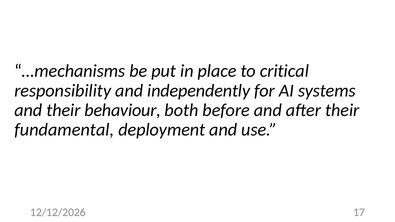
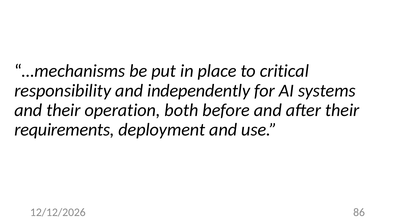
behaviour: behaviour -> operation
fundamental: fundamental -> requirements
17: 17 -> 86
